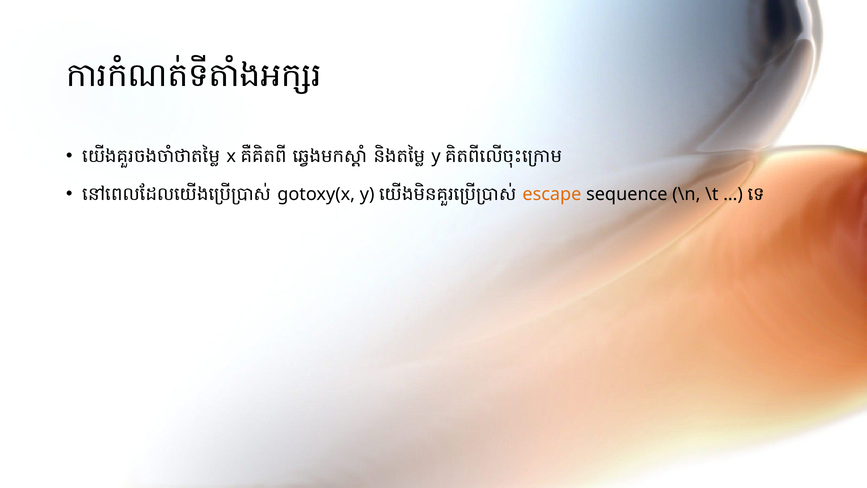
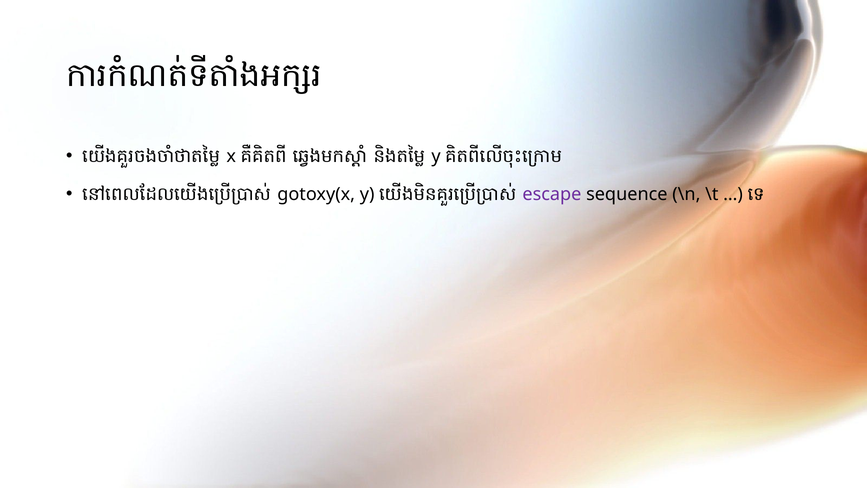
escape colour: orange -> purple
